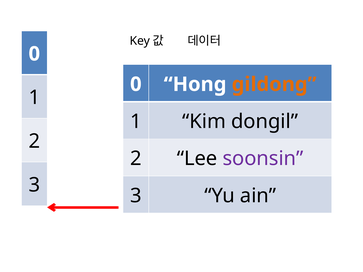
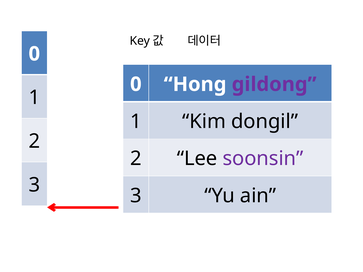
gildong colour: orange -> purple
